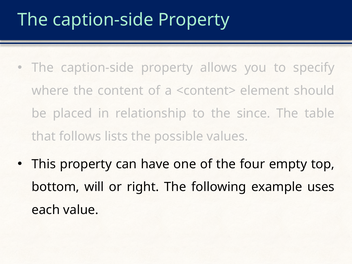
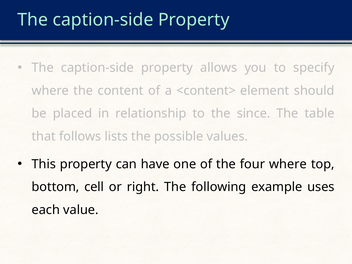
four empty: empty -> where
will: will -> cell
